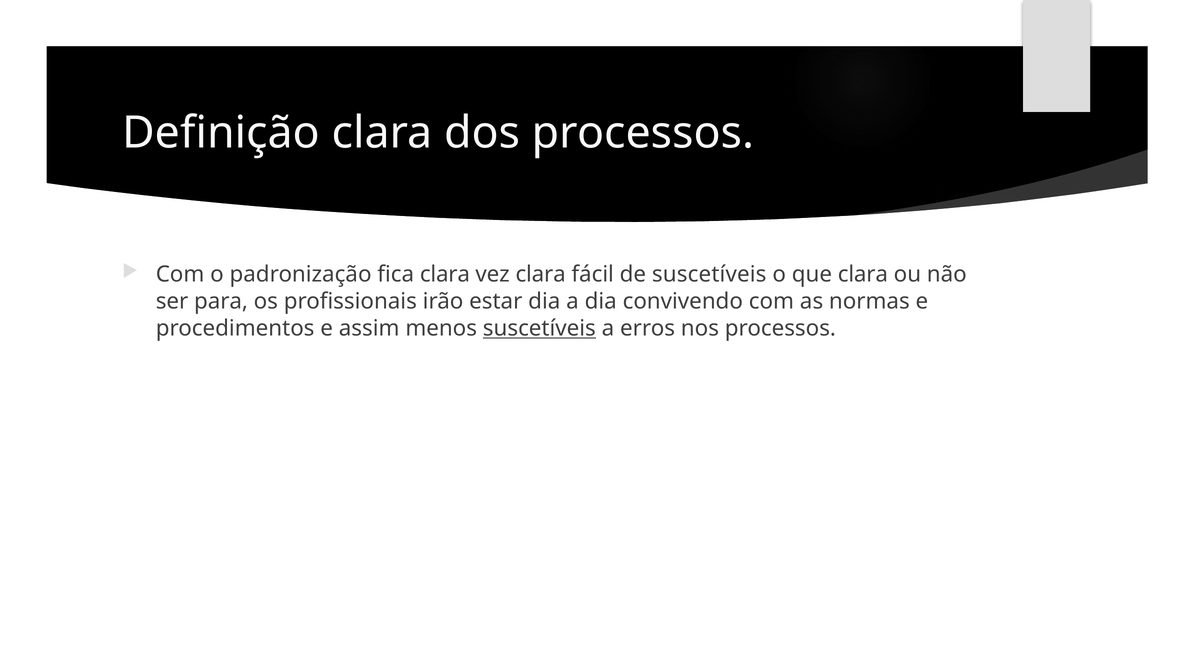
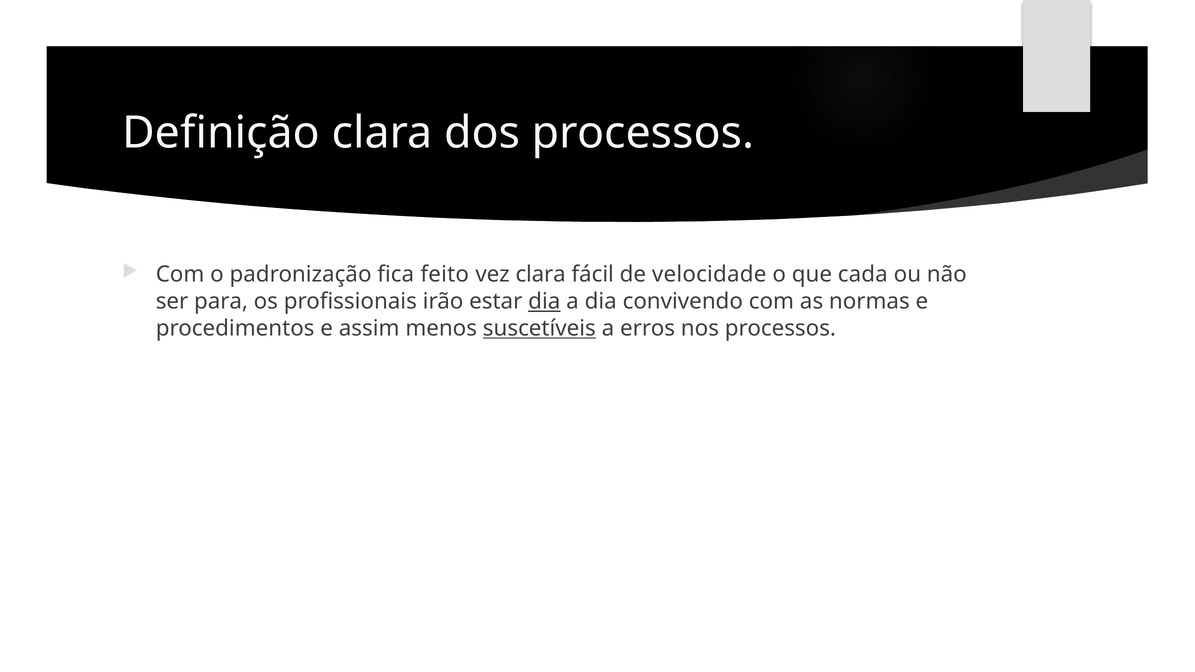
fica clara: clara -> feito
de suscetíveis: suscetíveis -> velocidade
que clara: clara -> cada
dia at (544, 302) underline: none -> present
